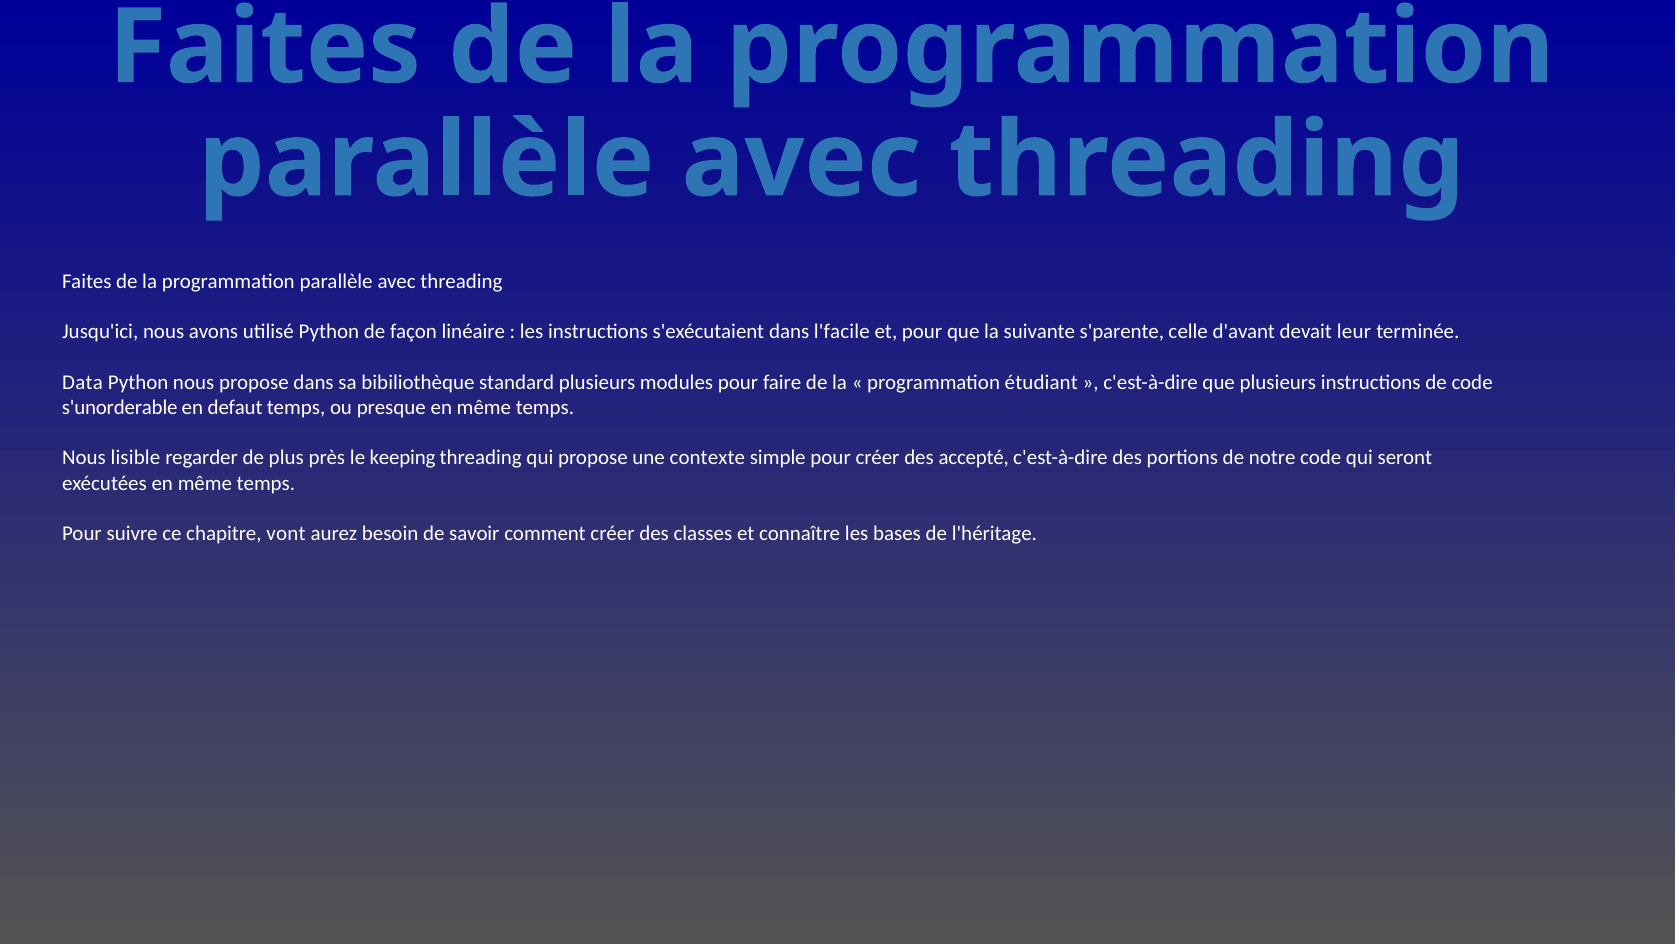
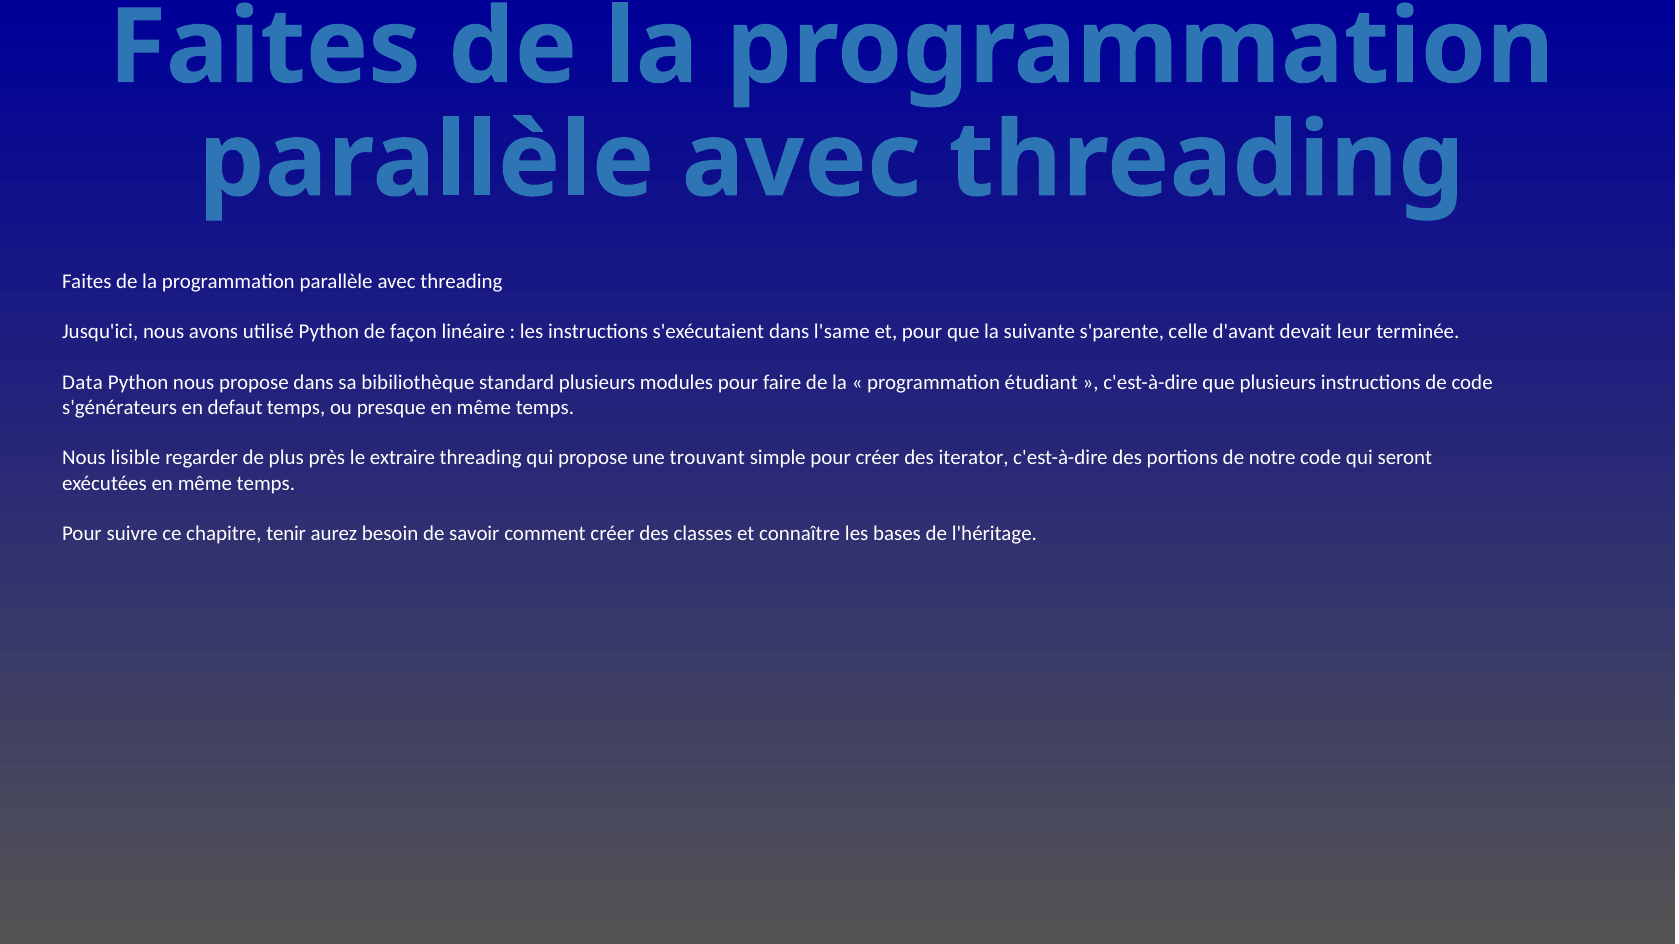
l'facile: l'facile -> l'same
s'unorderable: s'unorderable -> s'générateurs
keeping: keeping -> extraire
contexte: contexte -> trouvant
accepté: accepté -> iterator
vont: vont -> tenir
